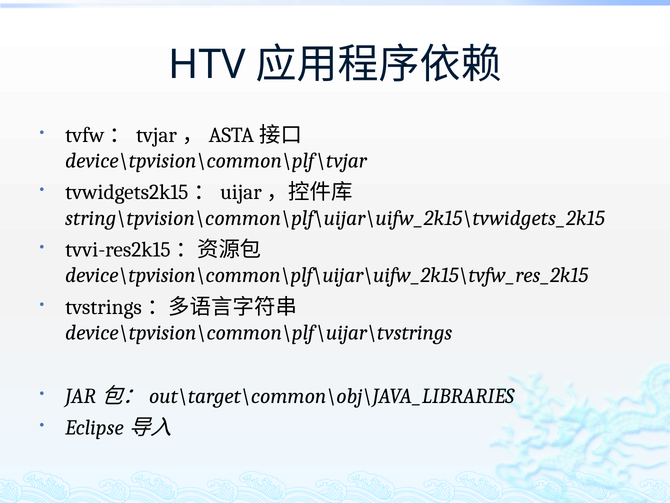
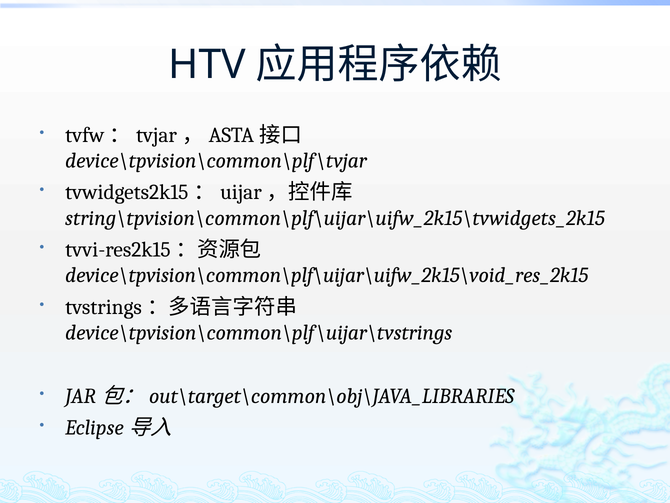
device\tpvision\common\plf\uijar\uifw_2k15\tvfw_res_2k15: device\tpvision\common\plf\uijar\uifw_2k15\tvfw_res_2k15 -> device\tpvision\common\plf\uijar\uifw_2k15\void_res_2k15
